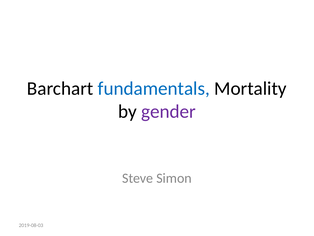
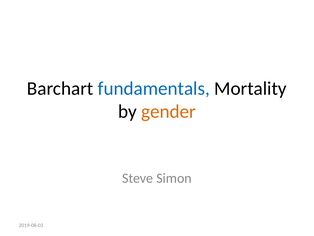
gender colour: purple -> orange
